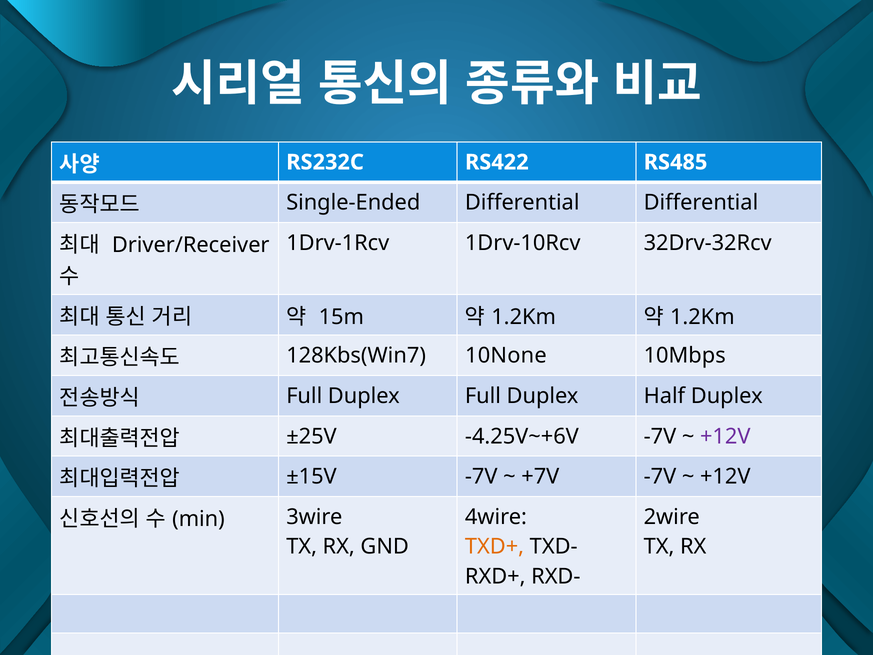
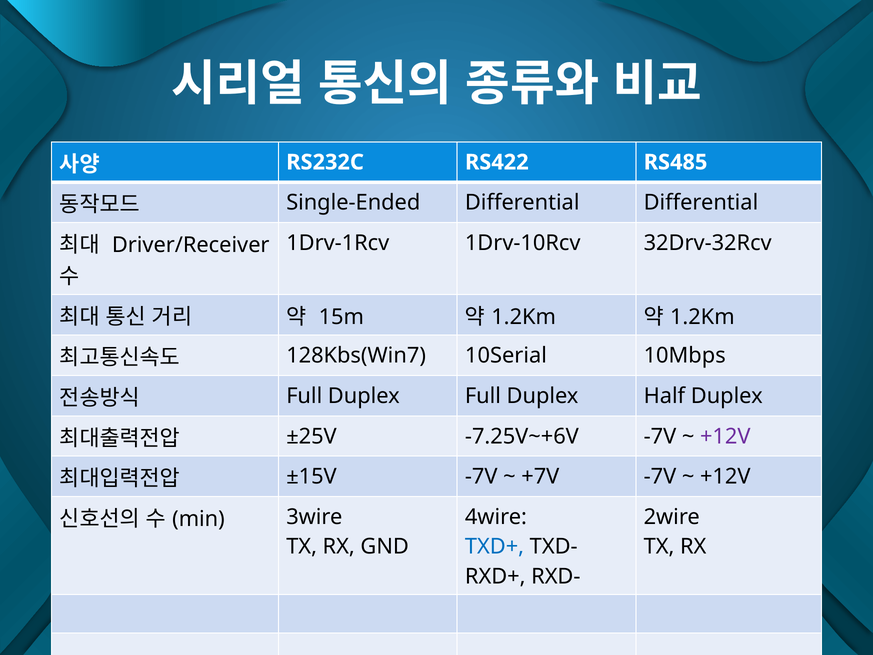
10None: 10None -> 10Serial
-4.25V~+6V: -4.25V~+6V -> -7.25V~+6V
TXD+ colour: orange -> blue
